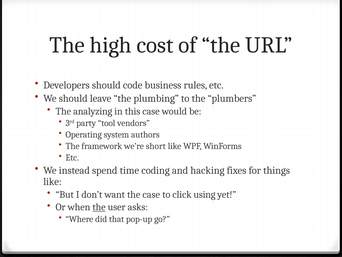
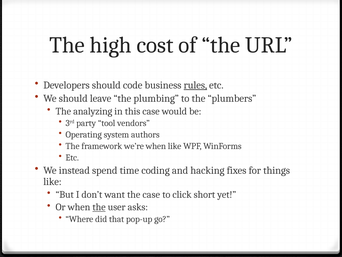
rules underline: none -> present
we’re short: short -> when
using: using -> short
